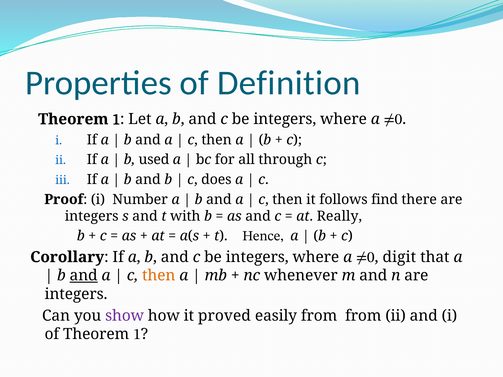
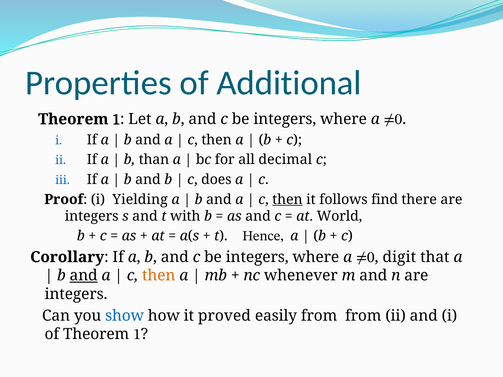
Definition: Definition -> Additional
used: used -> than
through: through -> decimal
Number: Number -> Yielding
then at (287, 200) underline: none -> present
Really: Really -> World
show colour: purple -> blue
